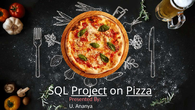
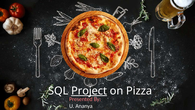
Pizza underline: present -> none
